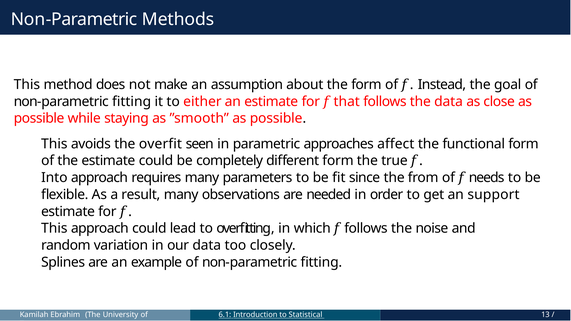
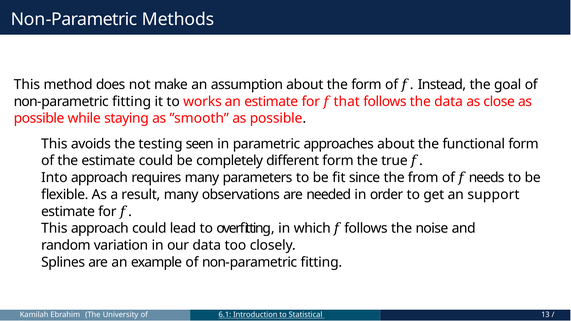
either: either -> works
overfit: overfit -> testing
approaches affect: affect -> about
